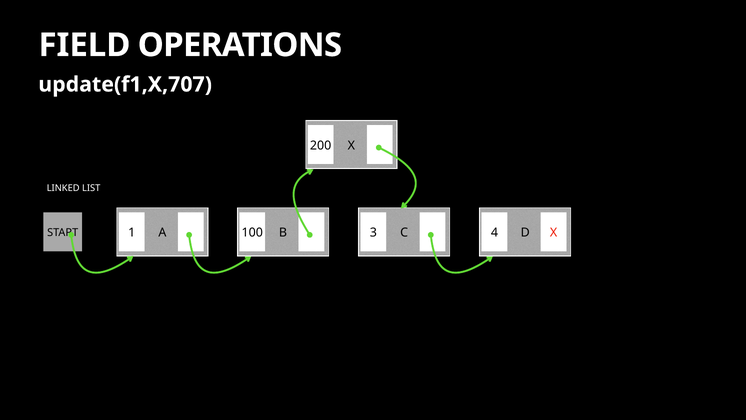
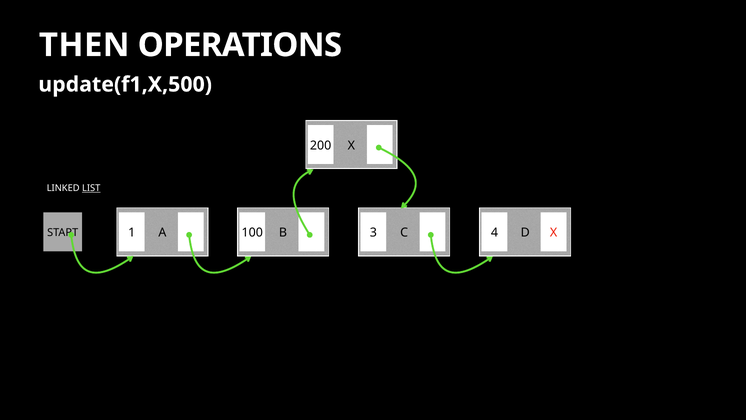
FIELD: FIELD -> THEN
update(f1,X,707: update(f1,X,707 -> update(f1,X,500
LIST underline: none -> present
